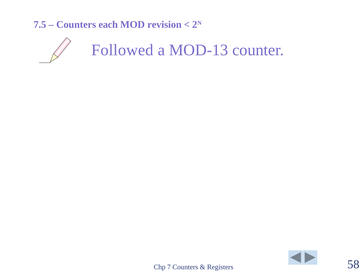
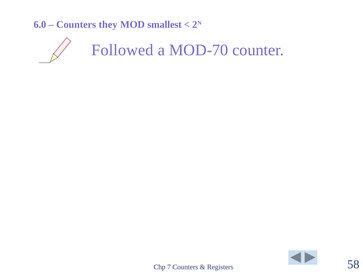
7.5: 7.5 -> 6.0
each: each -> they
revision: revision -> smallest
MOD-13: MOD-13 -> MOD-70
